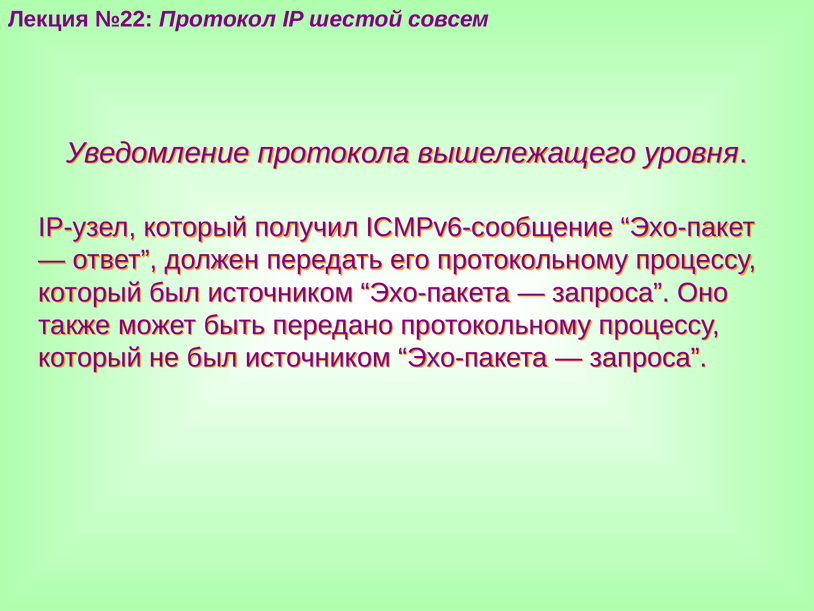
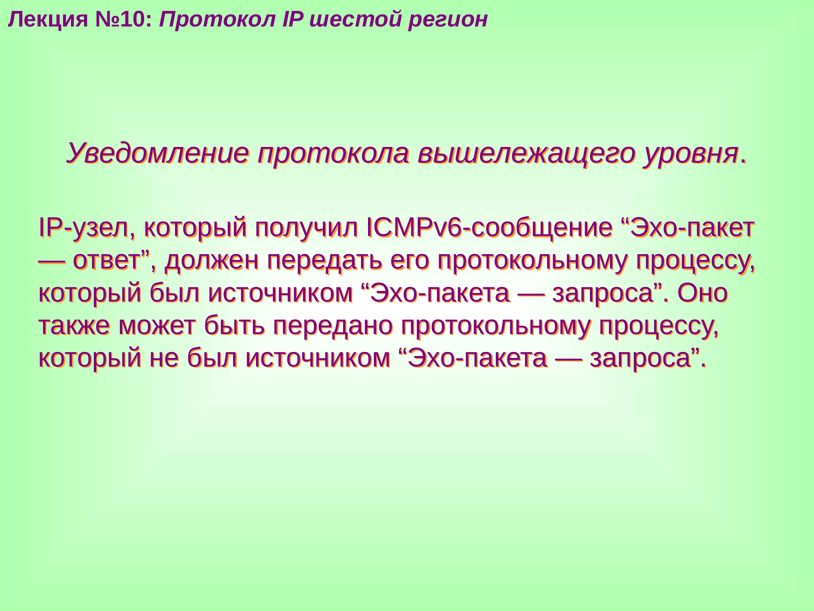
№22: №22 -> №10
совсем: совсем -> регион
